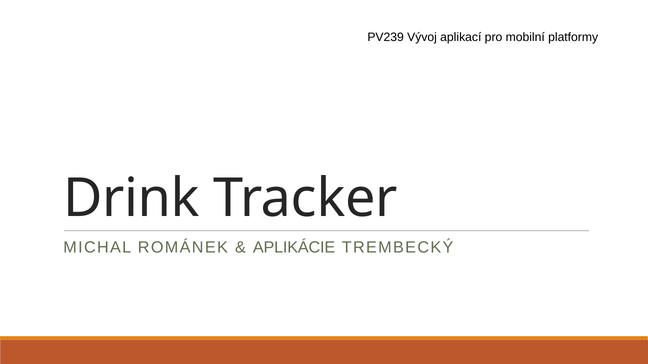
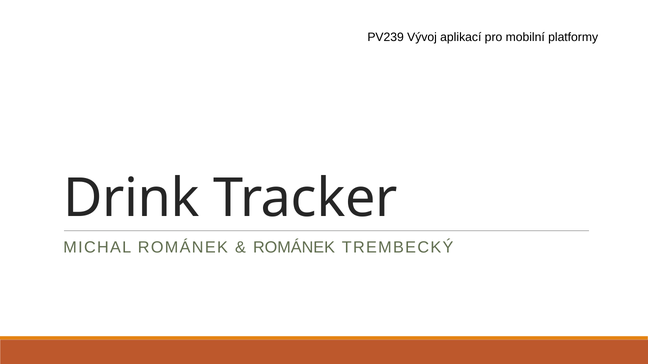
APLIKÁCIE at (294, 248): APLIKÁCIE -> ROMÁNEK
